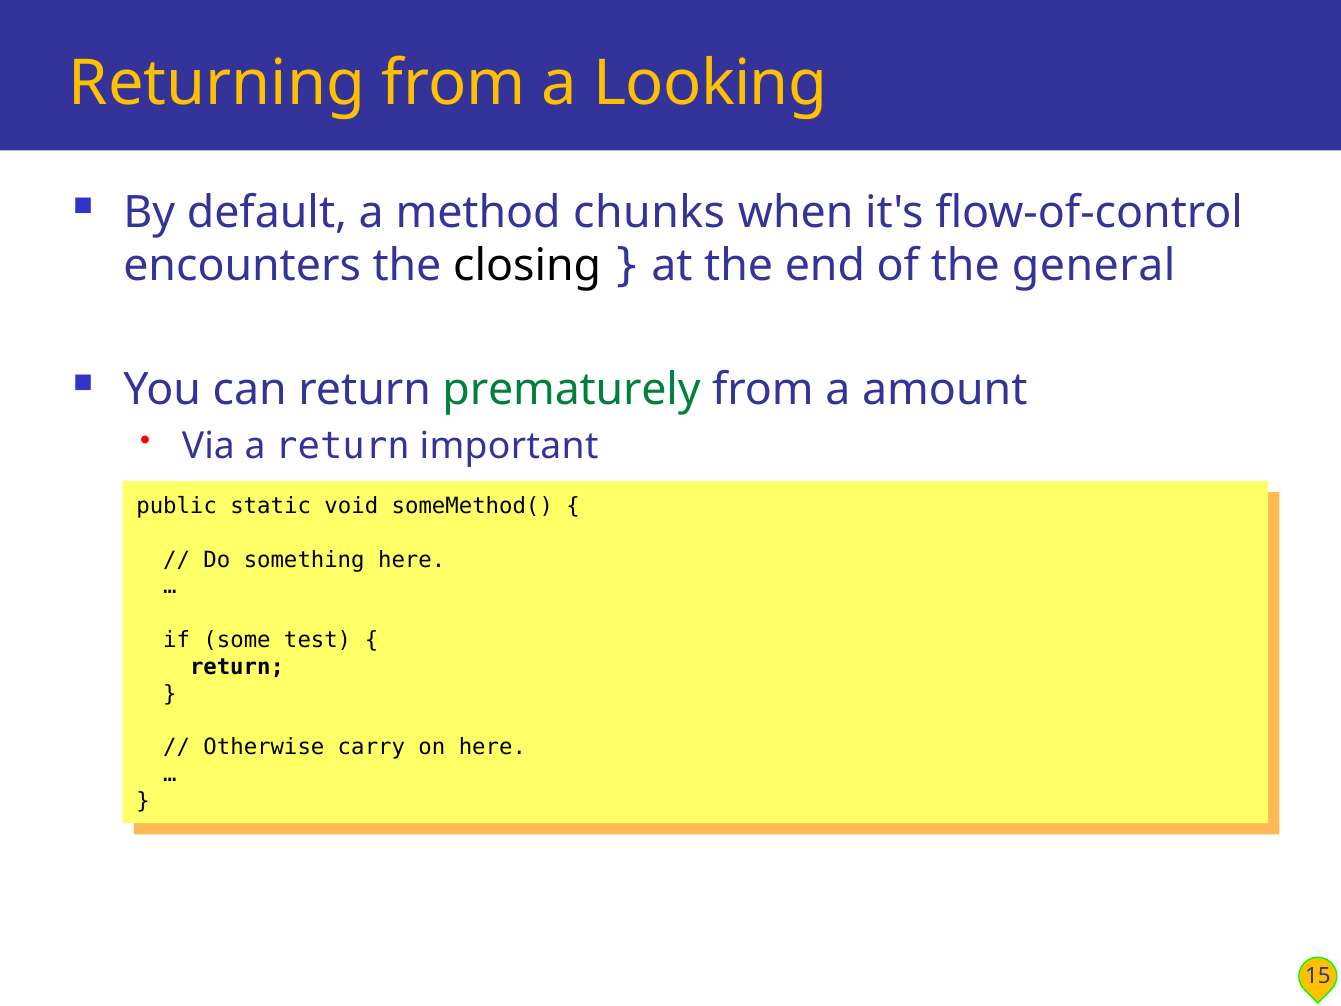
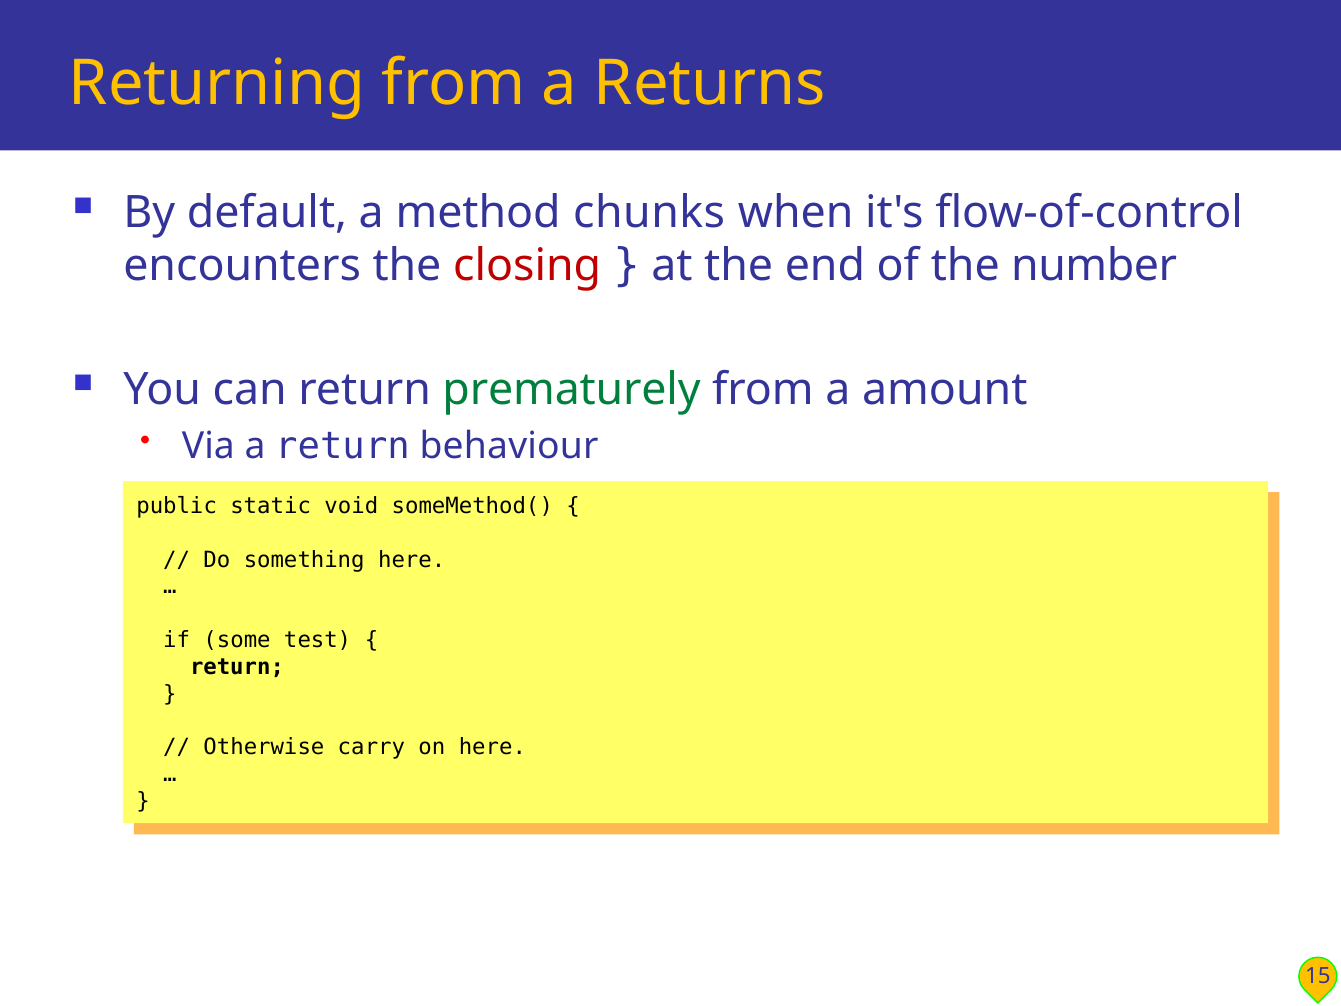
Looking: Looking -> Returns
closing colour: black -> red
general: general -> number
important: important -> behaviour
